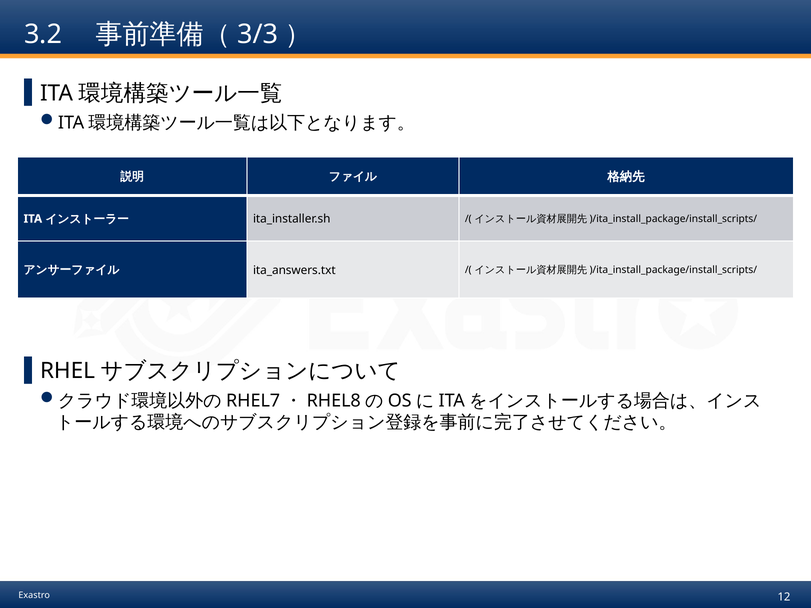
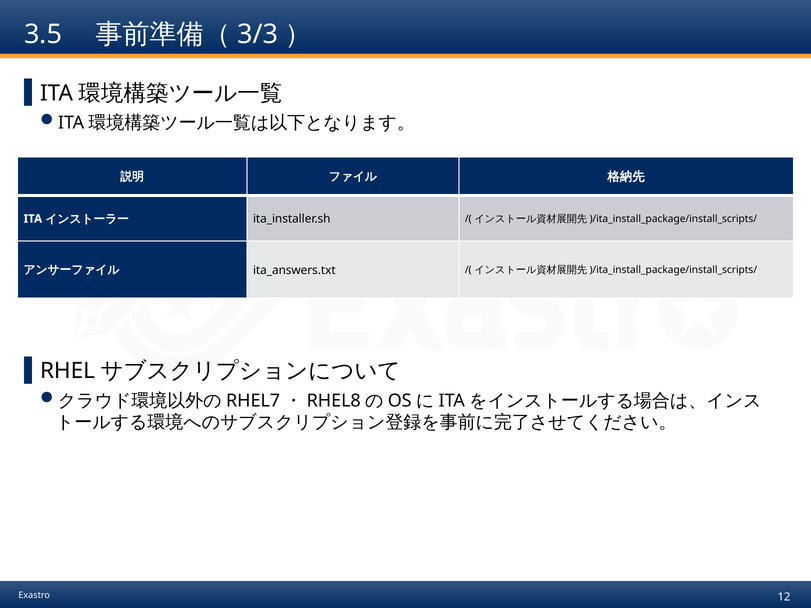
3.2: 3.2 -> 3.5
